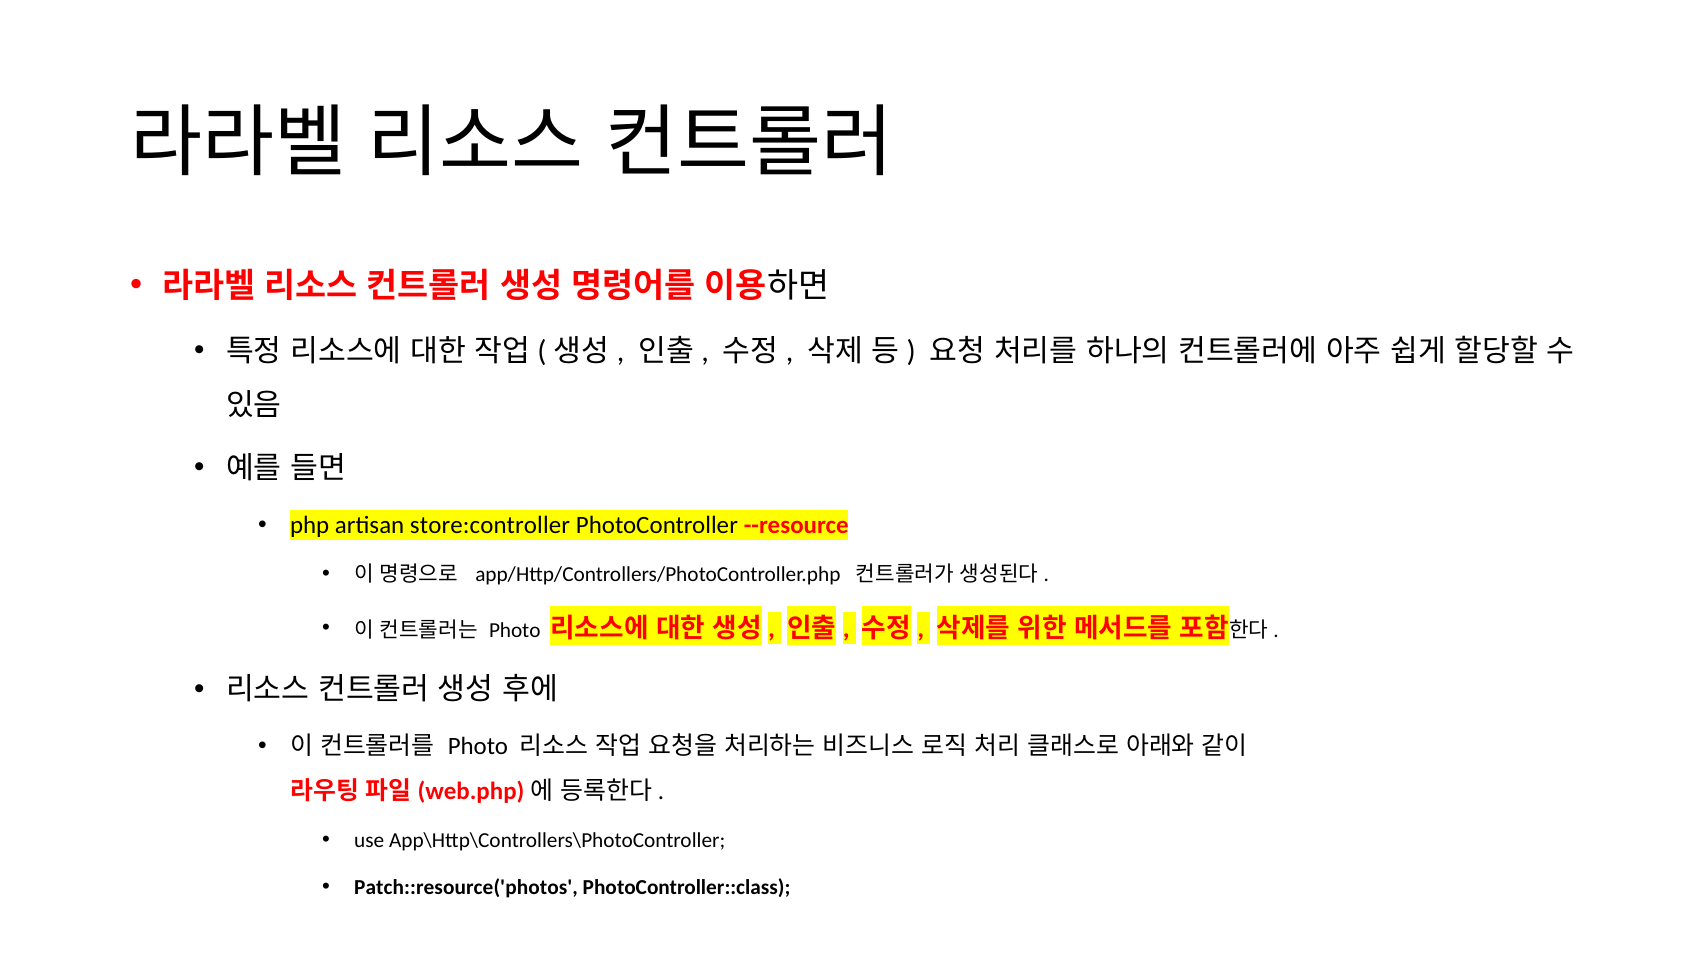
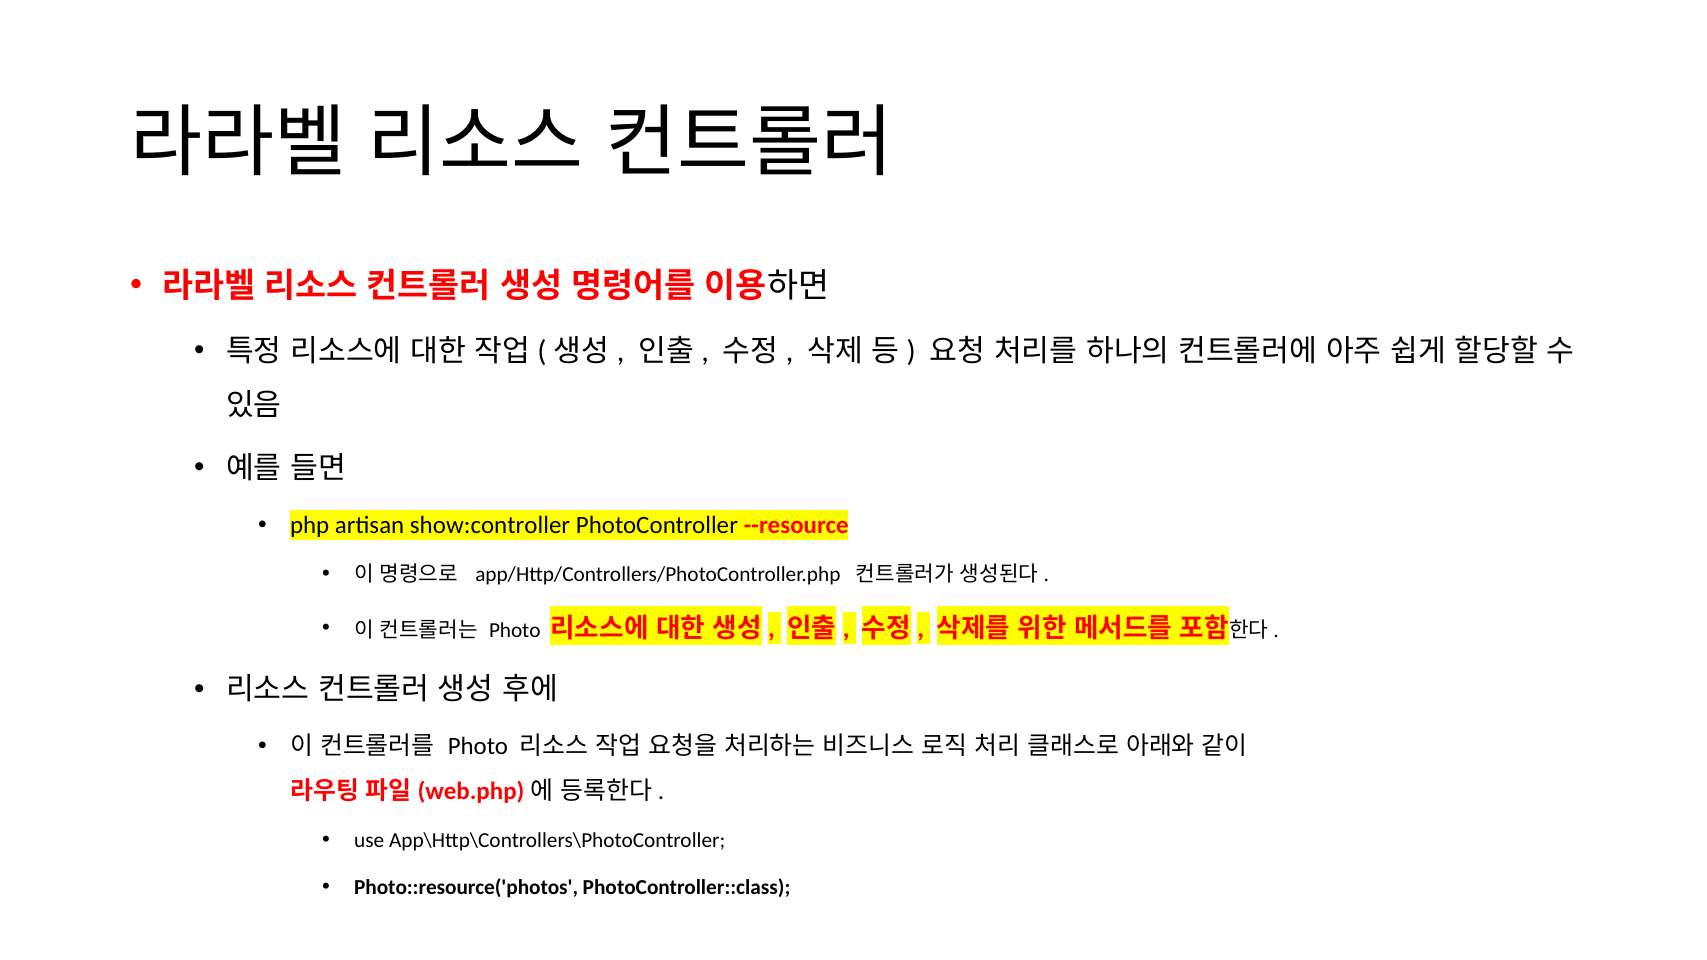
store:controller: store:controller -> show:controller
Patch::resource('photos: Patch::resource('photos -> Photo::resource('photos
